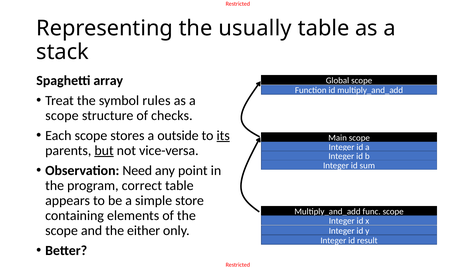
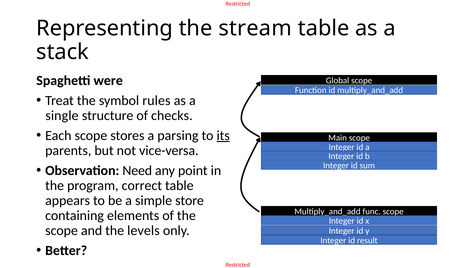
usually: usually -> stream
array: array -> were
scope at (62, 115): scope -> single
outside: outside -> parsing
but underline: present -> none
either: either -> levels
